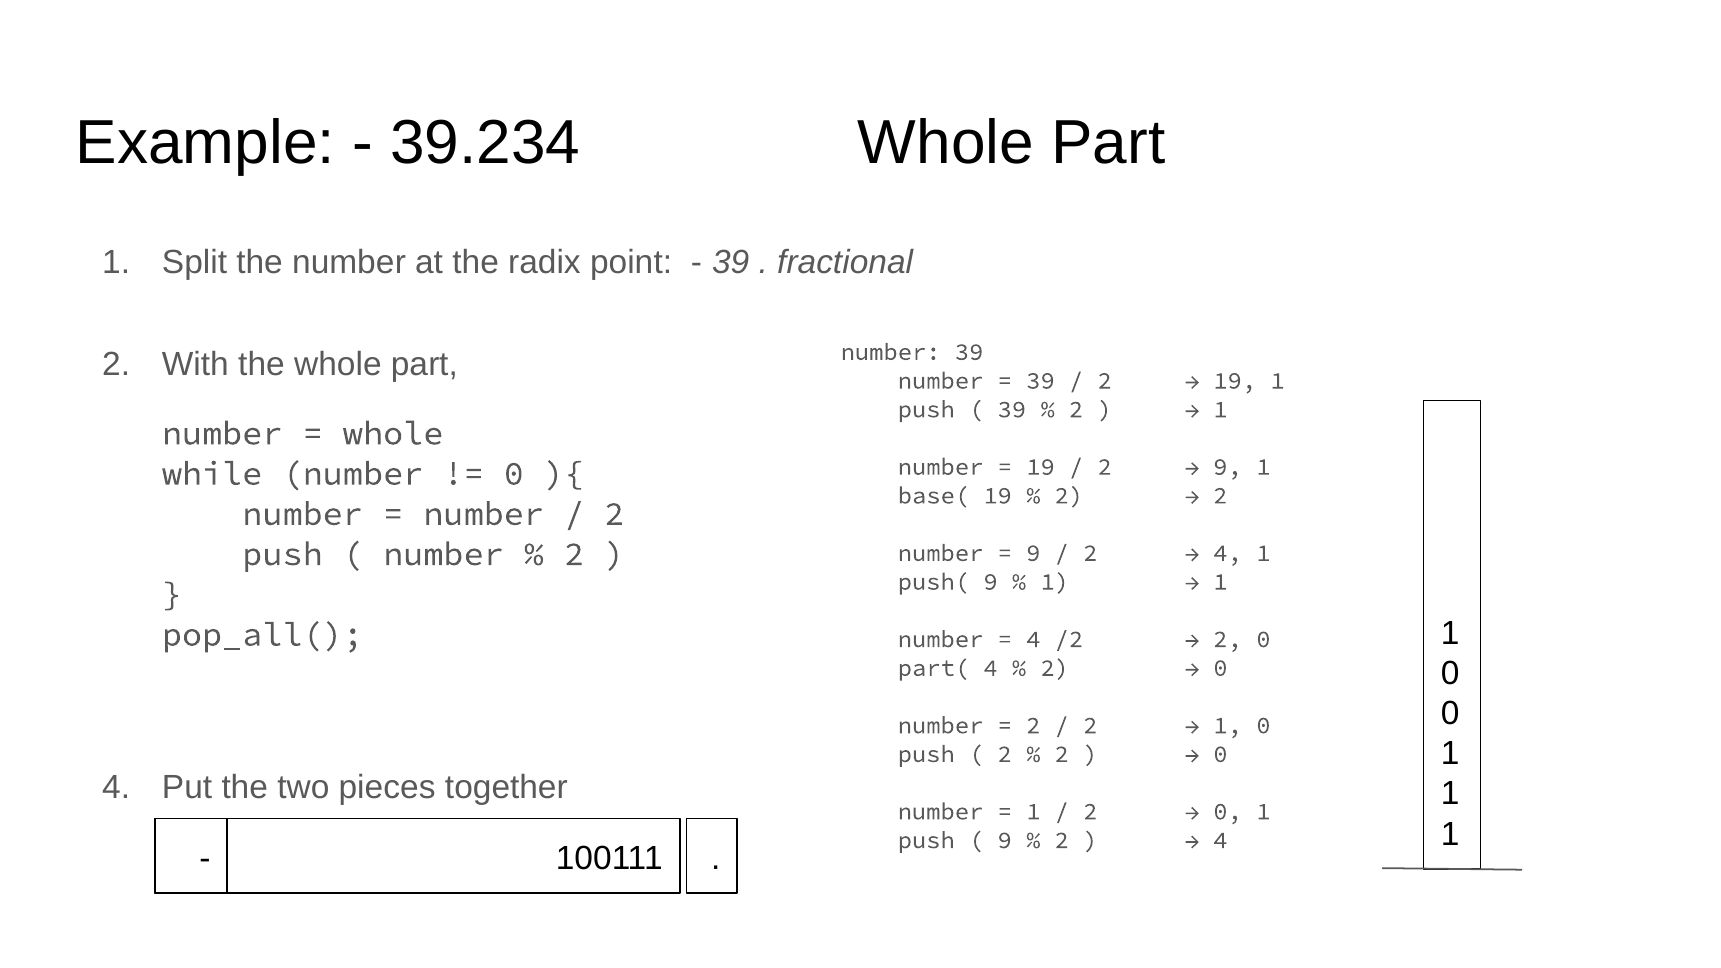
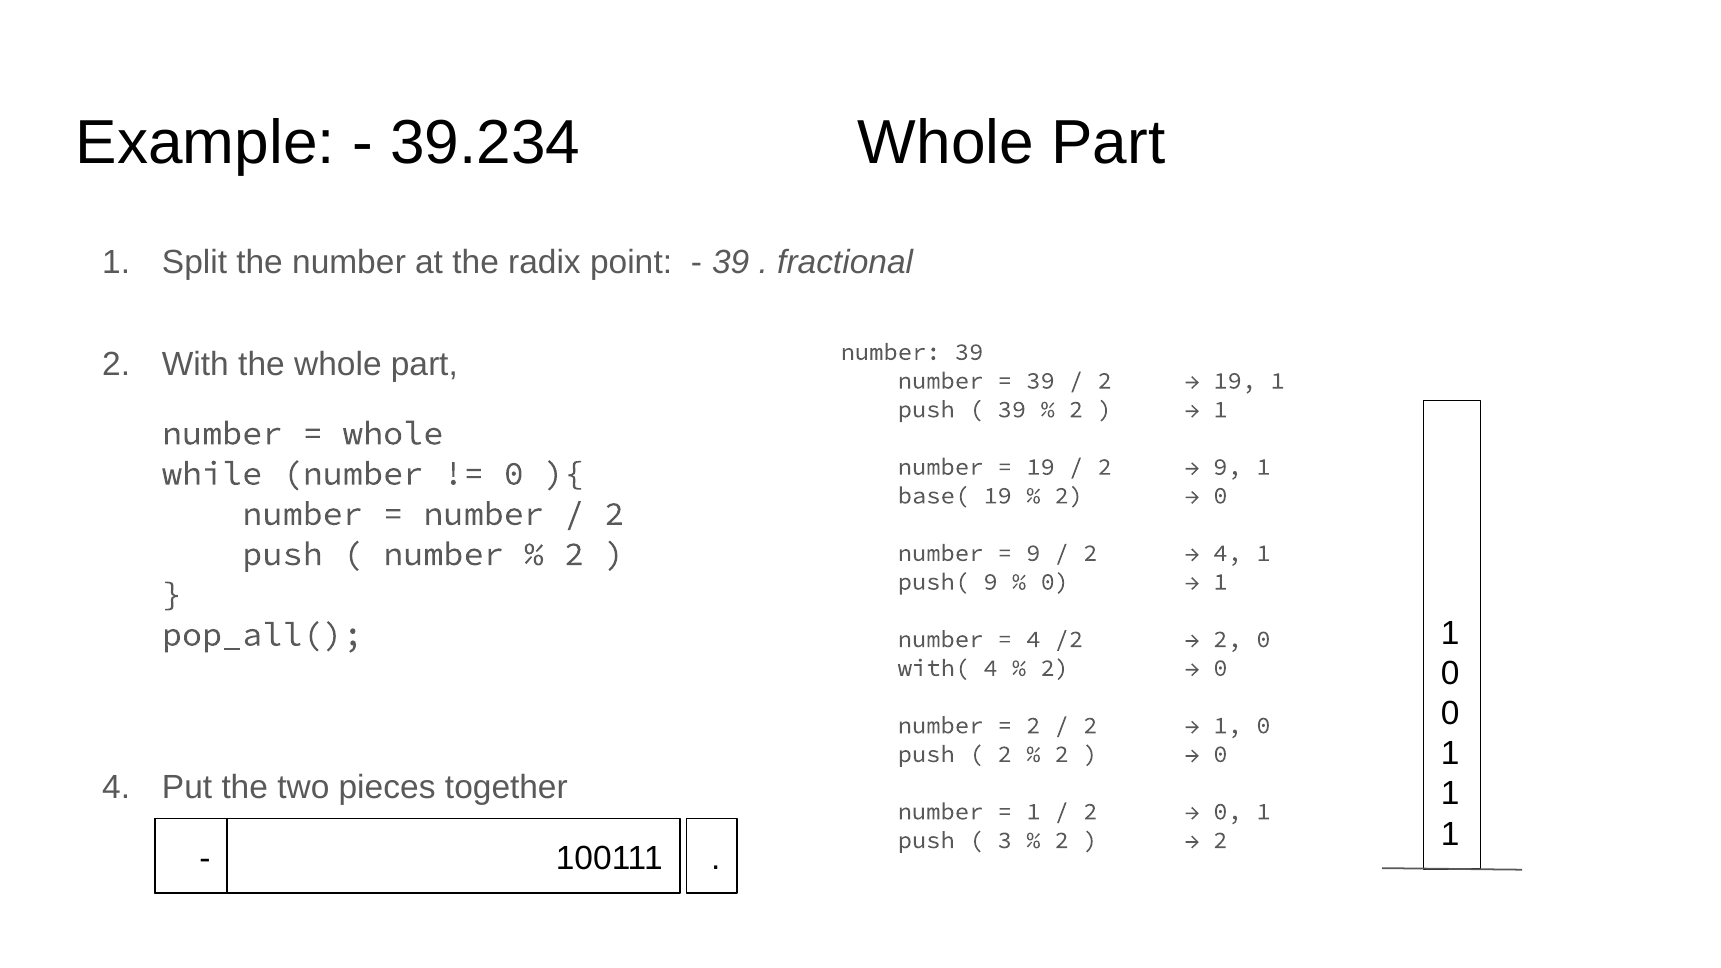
2 at (1220, 496): 2 -> 0
1 at (1055, 582): 1 -> 0
part(: part( -> with(
9 at (1005, 840): 9 -> 3
4 at (1220, 840): 4 -> 2
